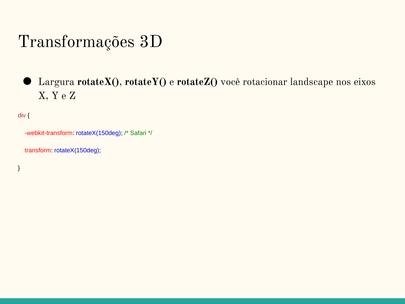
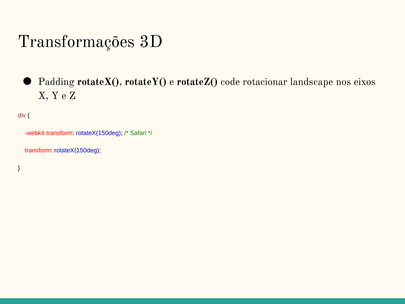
Largura: Largura -> Padding
você: você -> code
